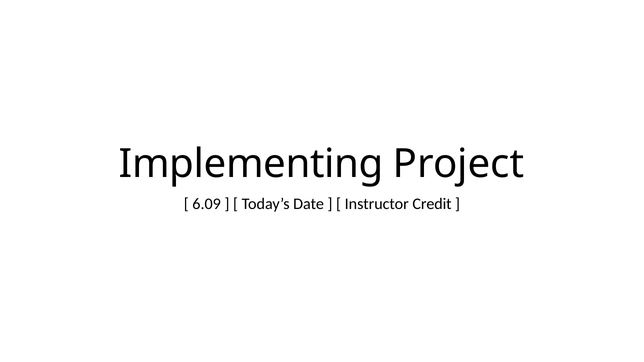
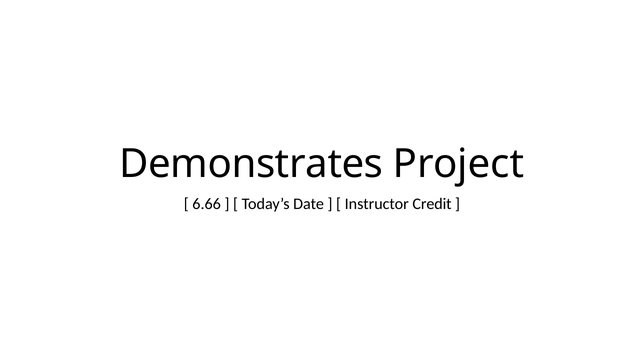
Implementing: Implementing -> Demonstrates
6.09: 6.09 -> 6.66
